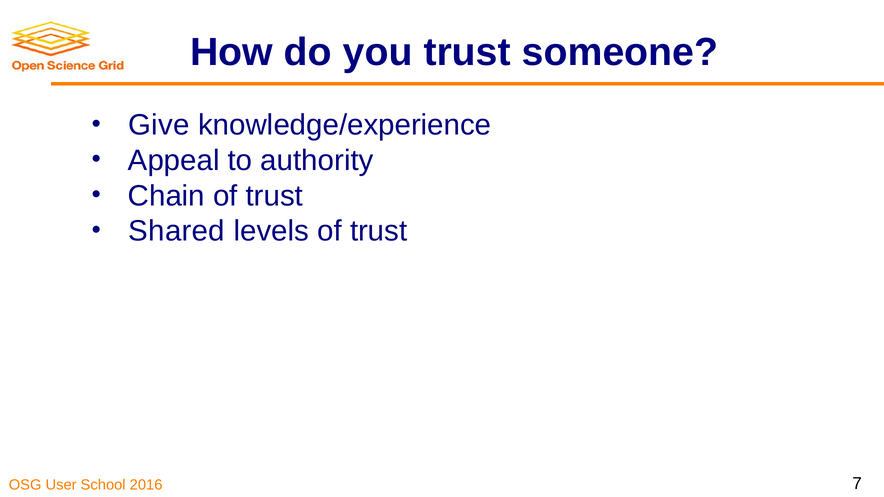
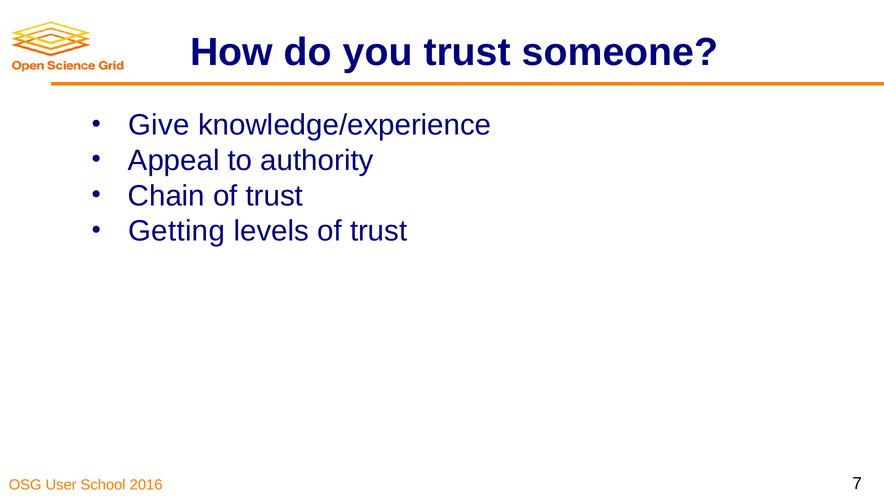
Shared: Shared -> Getting
